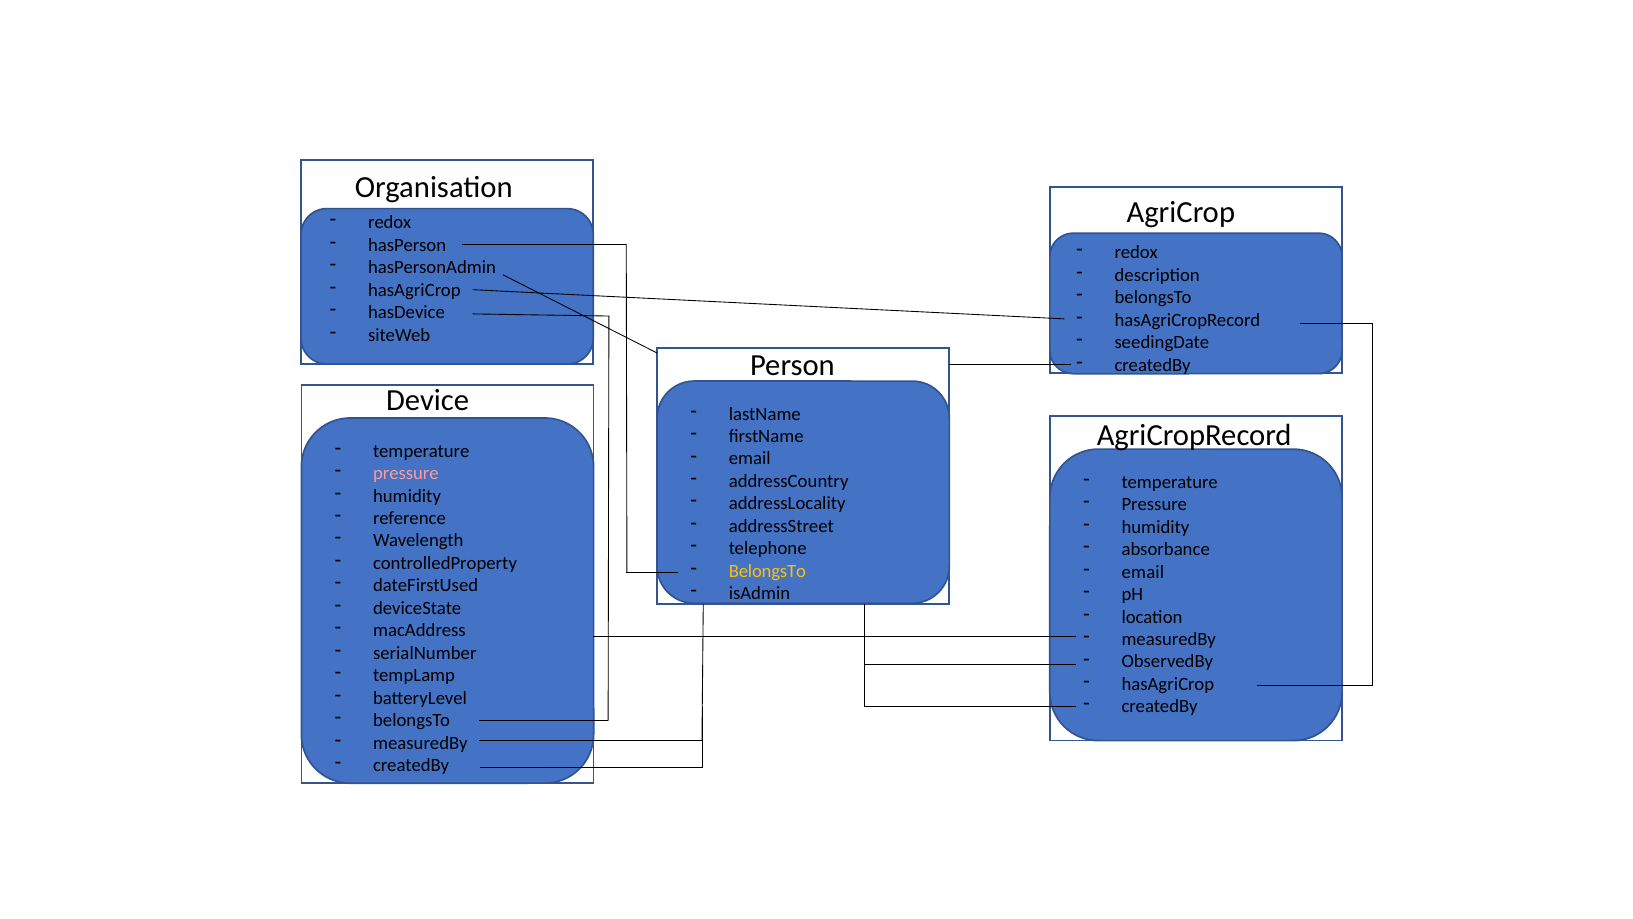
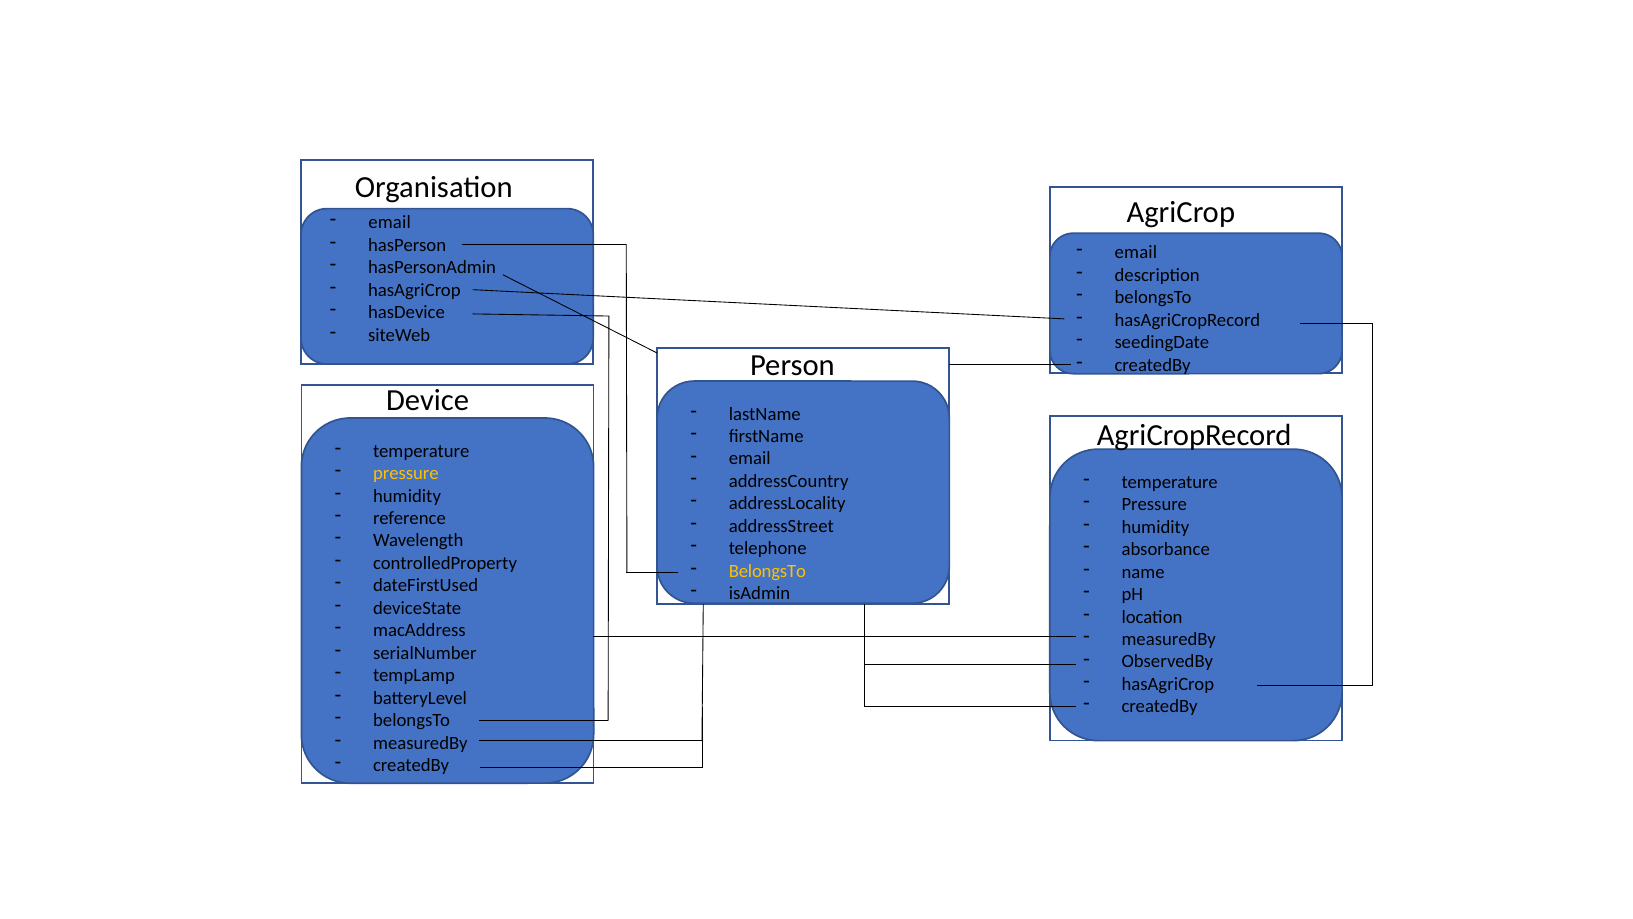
redox at (390, 222): redox -> email
redox at (1136, 253): redox -> email
pressure at (406, 473) colour: pink -> yellow
email at (1143, 572): email -> name
